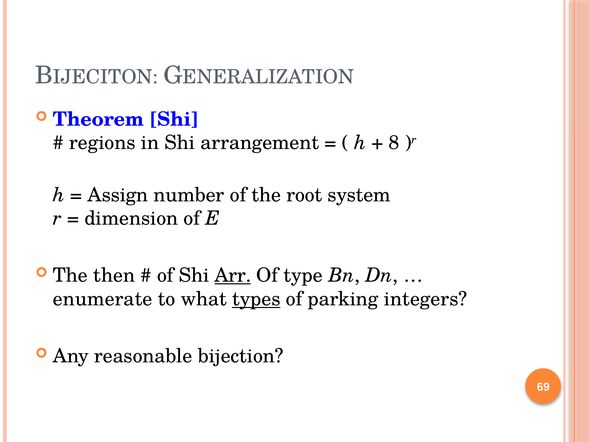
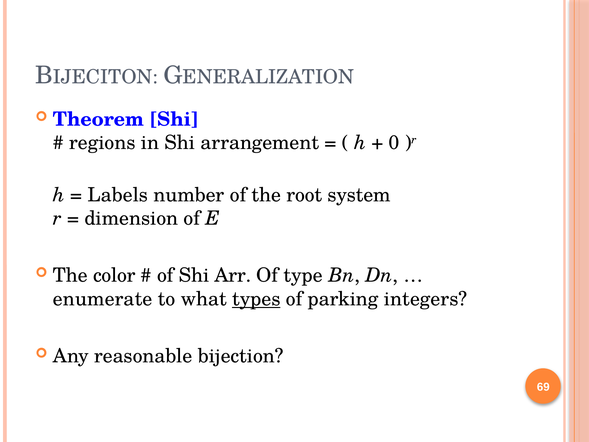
8: 8 -> 0
Assign: Assign -> Labels
then: then -> color
Arr underline: present -> none
